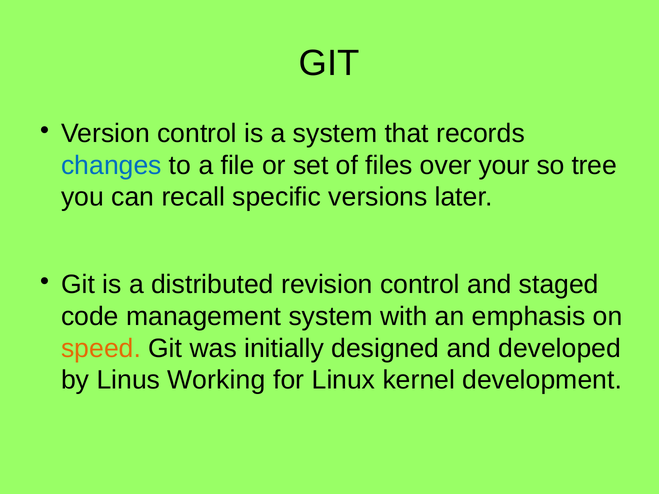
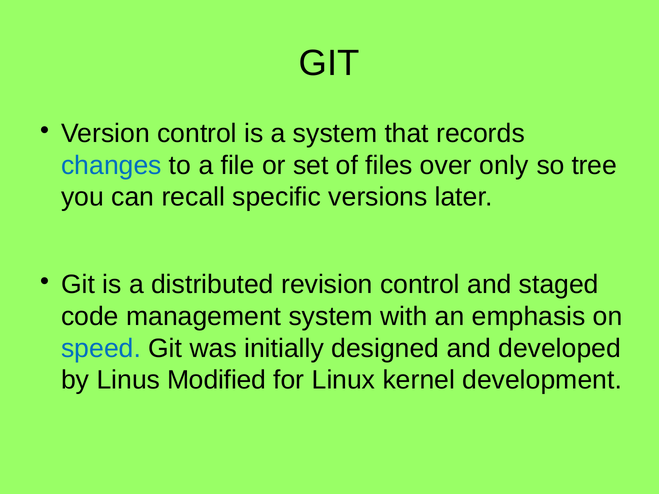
your: your -> only
speed colour: orange -> blue
Working: Working -> Modified
